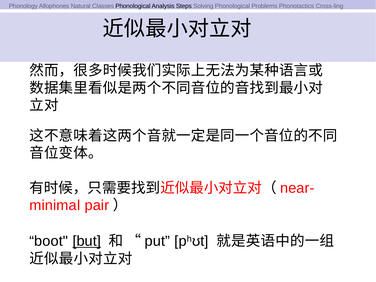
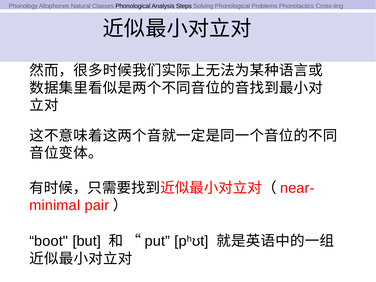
but underline: present -> none
